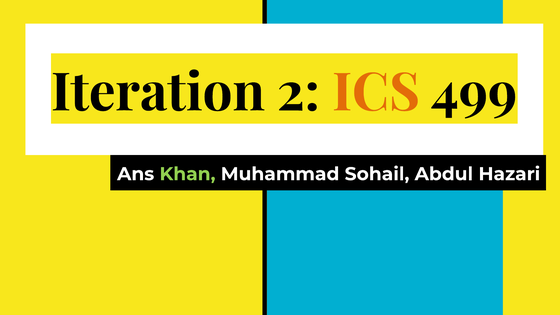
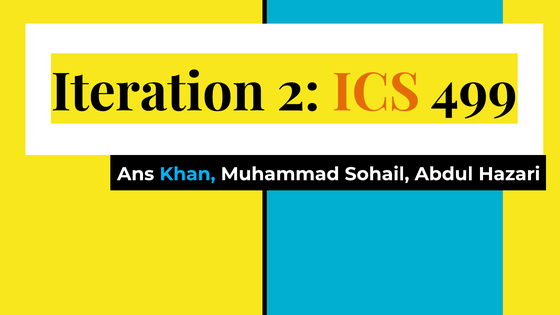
Khan colour: light green -> light blue
